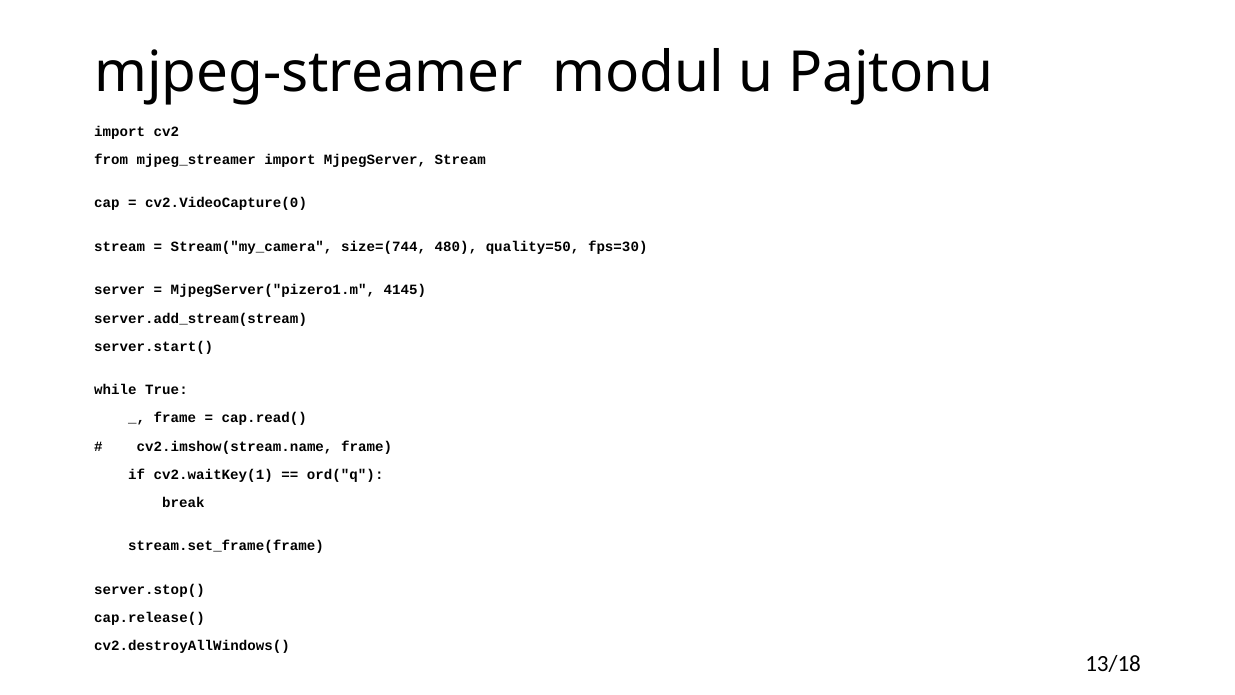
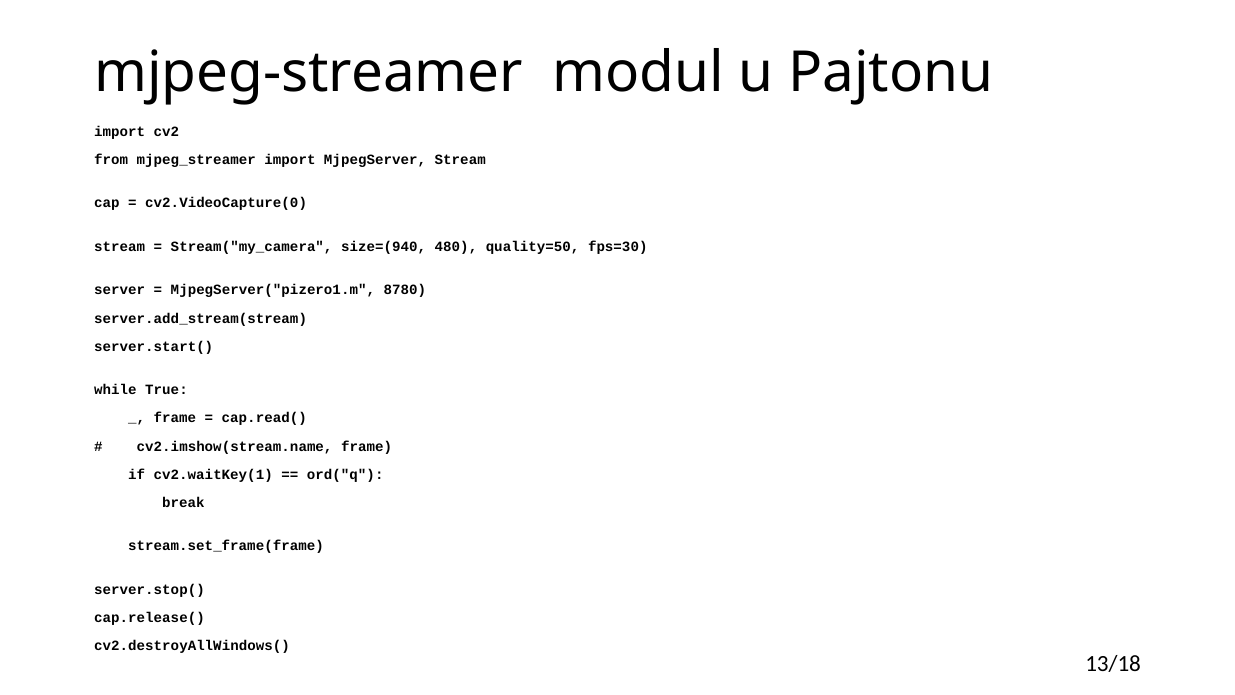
size=(744: size=(744 -> size=(940
4145: 4145 -> 8780
